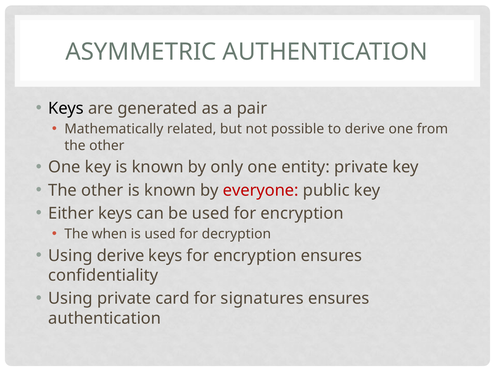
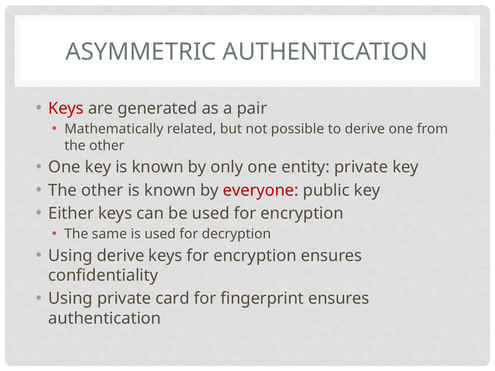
Keys at (66, 108) colour: black -> red
when: when -> same
signatures: signatures -> fingerprint
